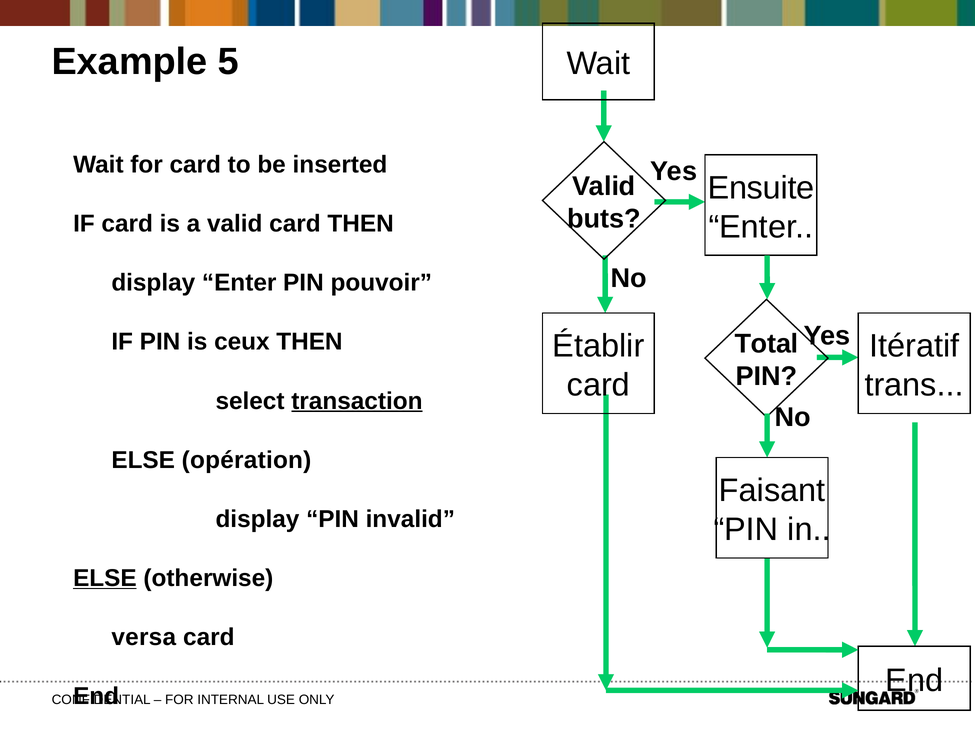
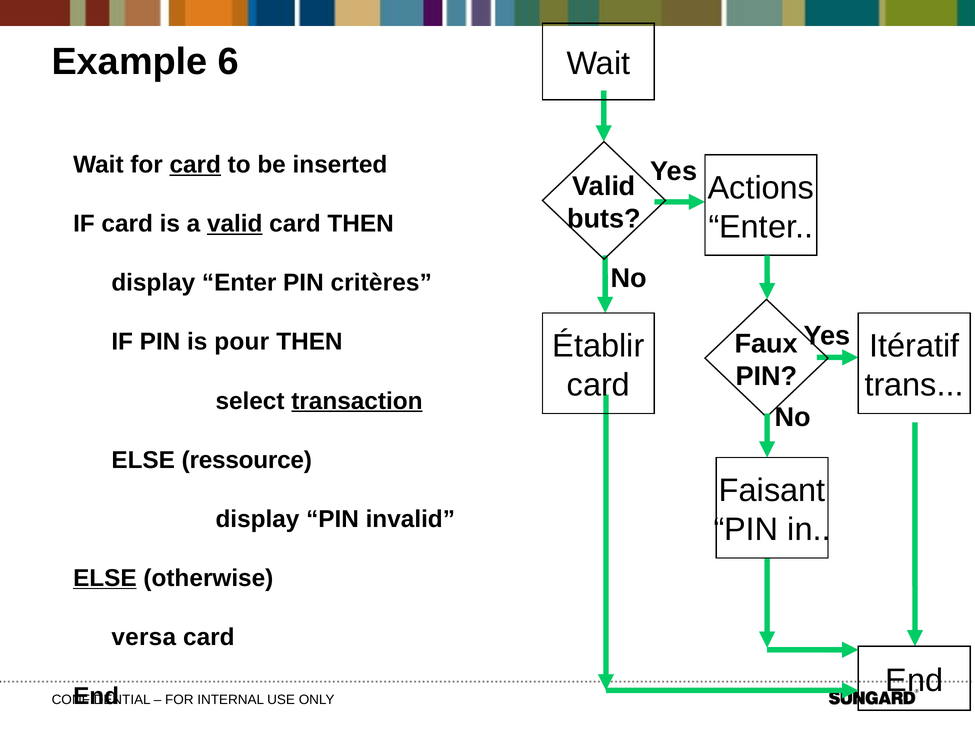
5: 5 -> 6
card at (195, 165) underline: none -> present
Ensuite: Ensuite -> Actions
valid at (235, 224) underline: none -> present
pouvoir: pouvoir -> critères
ceux: ceux -> pour
Total: Total -> Faux
opération: opération -> ressource
